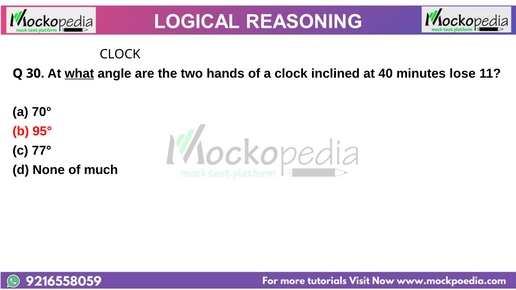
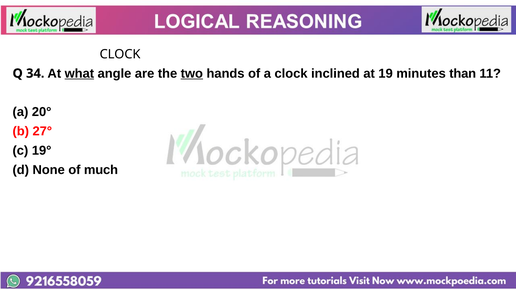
30: 30 -> 34
two underline: none -> present
40: 40 -> 19
lose: lose -> than
70°: 70° -> 20°
95°: 95° -> 27°
77°: 77° -> 19°
